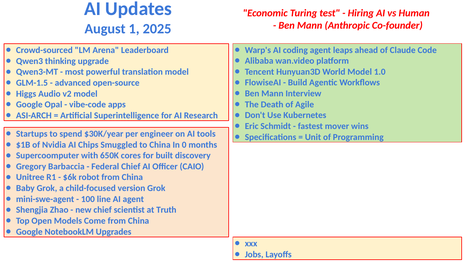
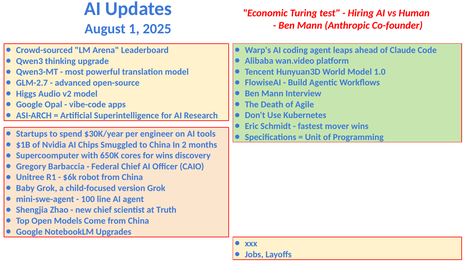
GLM-1.5: GLM-1.5 -> GLM-2.7
0: 0 -> 2
for built: built -> wins
